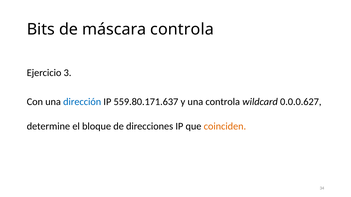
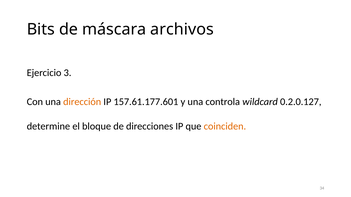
máscara controla: controla -> archivos
dirección colour: blue -> orange
559.80.171.637: 559.80.171.637 -> 157.61.177.601
0.0.0.627: 0.0.0.627 -> 0.2.0.127
